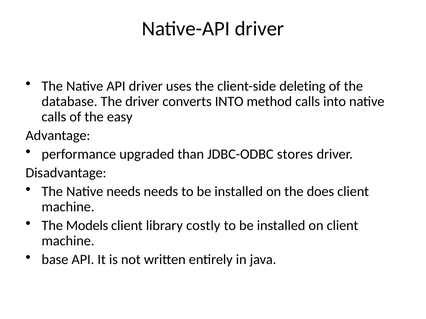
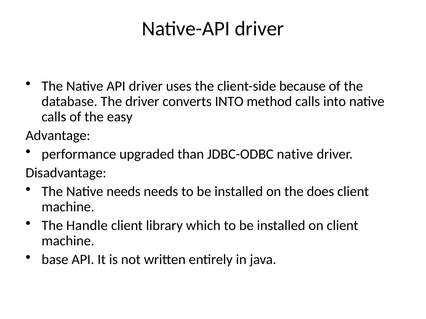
deleting: deleting -> because
JDBC-ODBC stores: stores -> native
Models: Models -> Handle
costly: costly -> which
